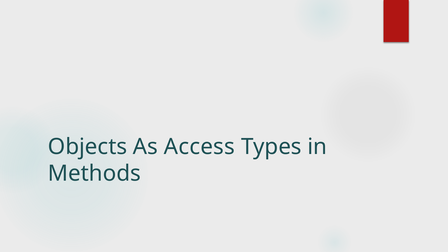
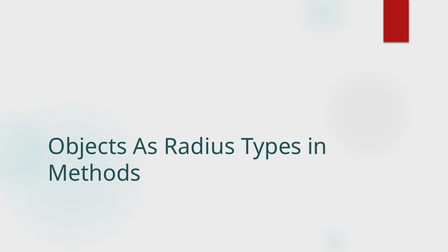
Access: Access -> Radius
